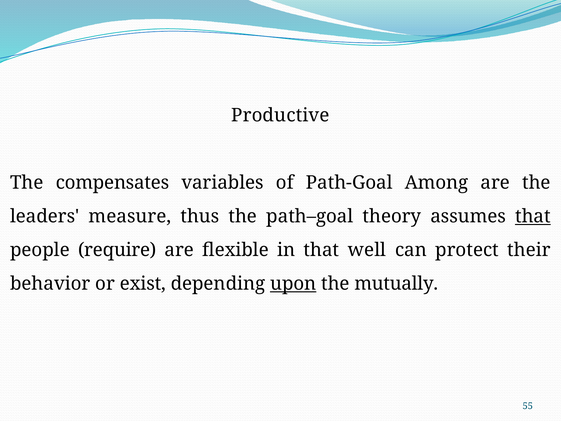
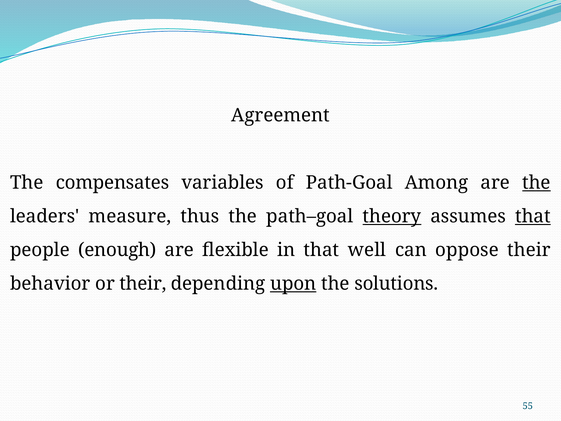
Productive: Productive -> Agreement
the at (536, 183) underline: none -> present
theory underline: none -> present
require: require -> enough
protect: protect -> oppose
or exist: exist -> their
mutually: mutually -> solutions
